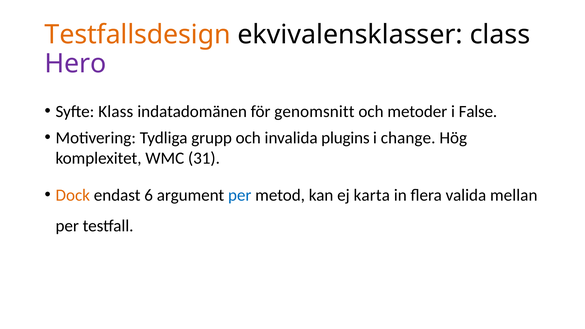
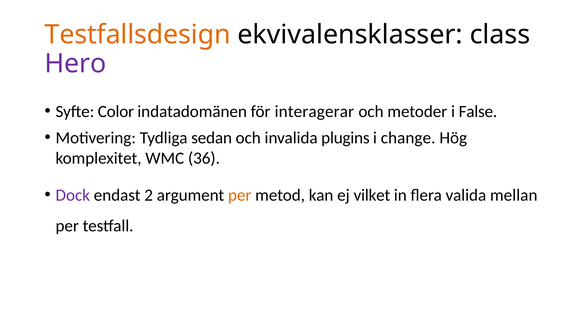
Klass: Klass -> Color
genomsnitt: genomsnitt -> interagerar
grupp: grupp -> sedan
31: 31 -> 36
Dock colour: orange -> purple
6: 6 -> 2
per at (240, 195) colour: blue -> orange
karta: karta -> vilket
